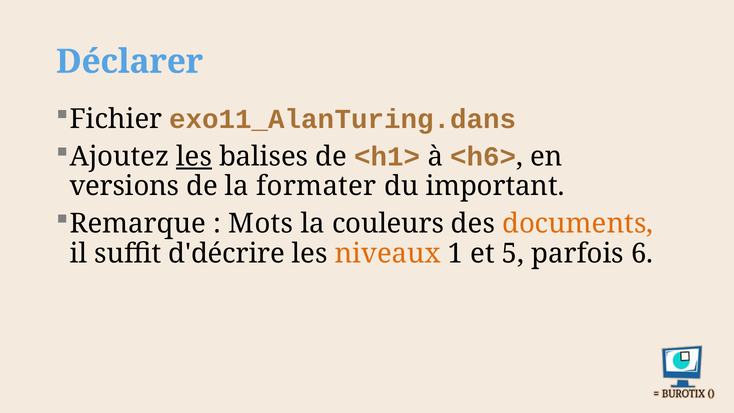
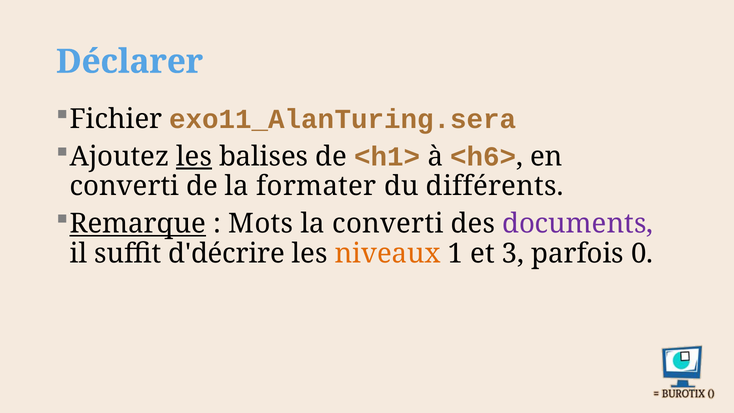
exo11_AlanTuring.dans: exo11_AlanTuring.dans -> exo11_AlanTuring.sera
versions at (124, 186): versions -> converti
important: important -> différents
Remarque underline: none -> present
la couleurs: couleurs -> converti
documents colour: orange -> purple
5: 5 -> 3
6: 6 -> 0
